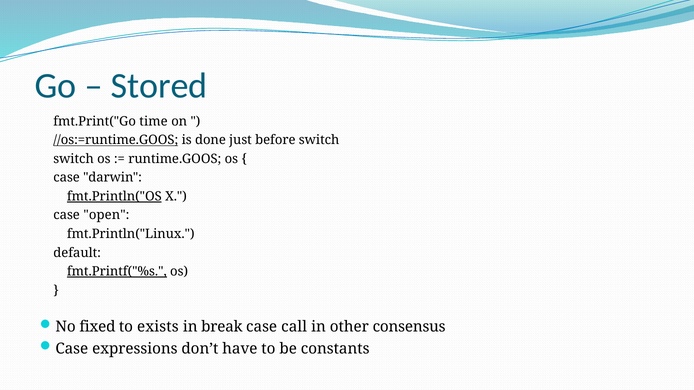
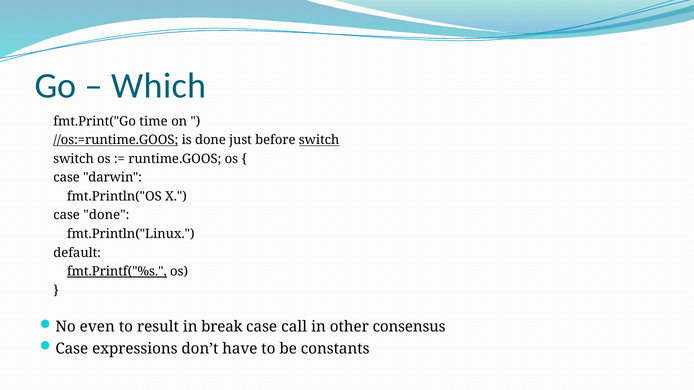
Stored: Stored -> Which
switch at (319, 140) underline: none -> present
fmt.Println("OS underline: present -> none
case open: open -> done
fixed: fixed -> even
exists: exists -> result
